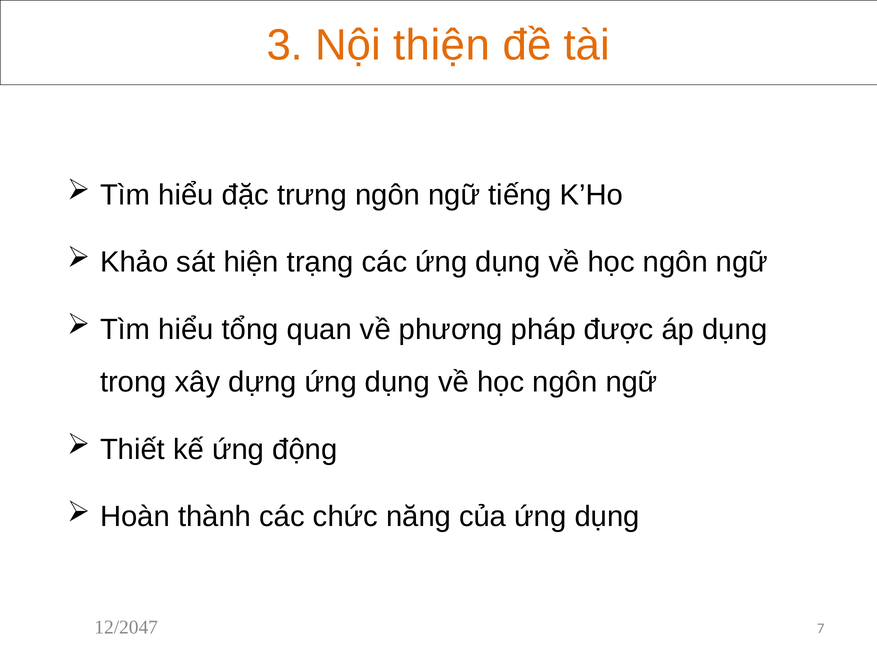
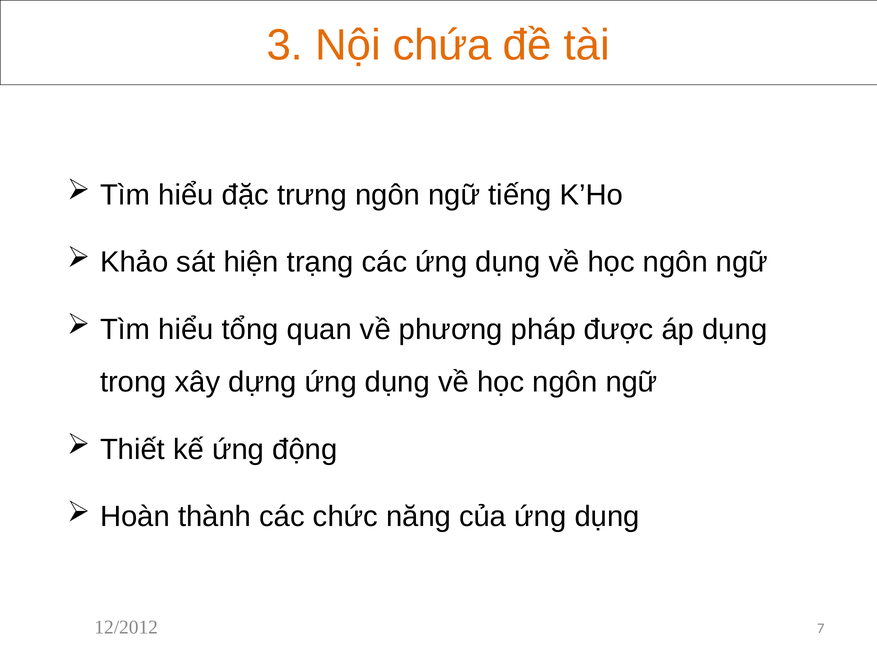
thiện: thiện -> chứa
12/2047: 12/2047 -> 12/2012
